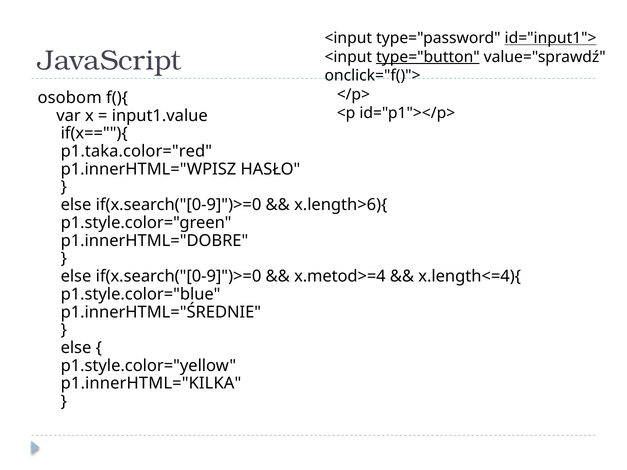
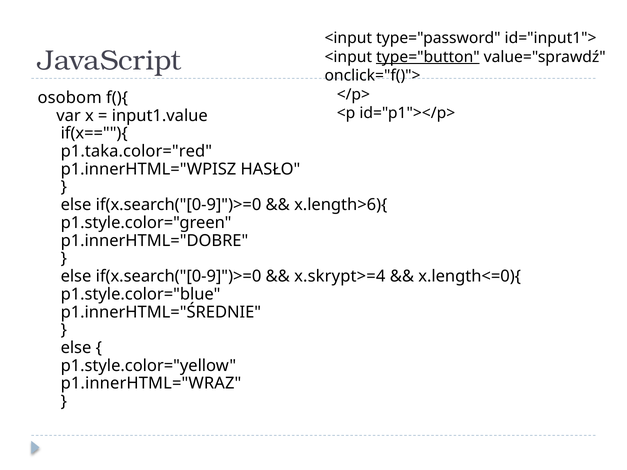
id="input1"> underline: present -> none
x.metod>=4: x.metod>=4 -> x.skrypt>=4
x.length<=4){: x.length<=4){ -> x.length<=0){
p1.innerHTML="KILKA: p1.innerHTML="KILKA -> p1.innerHTML="WRAZ
